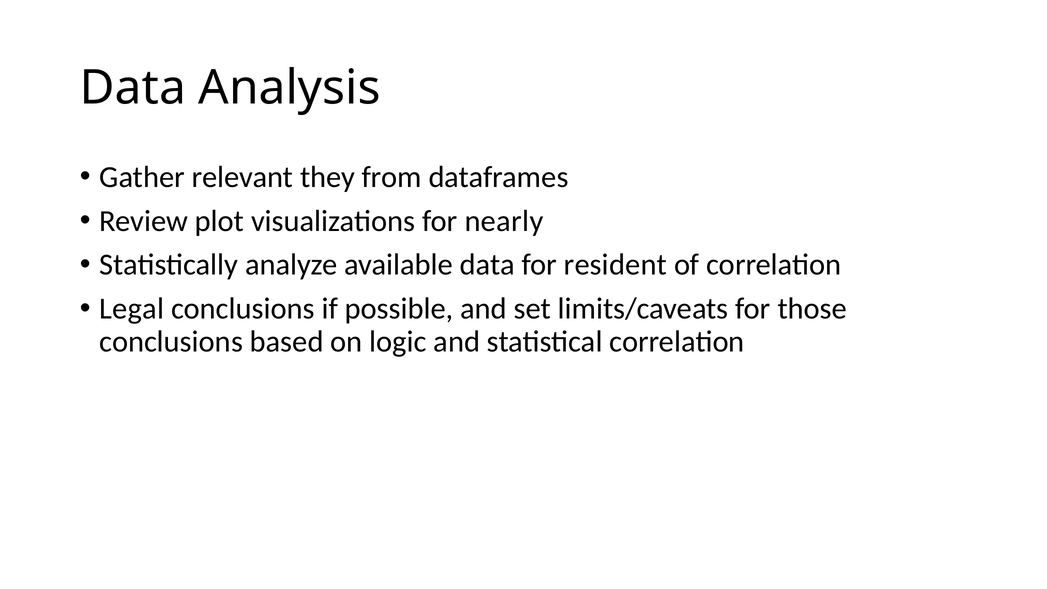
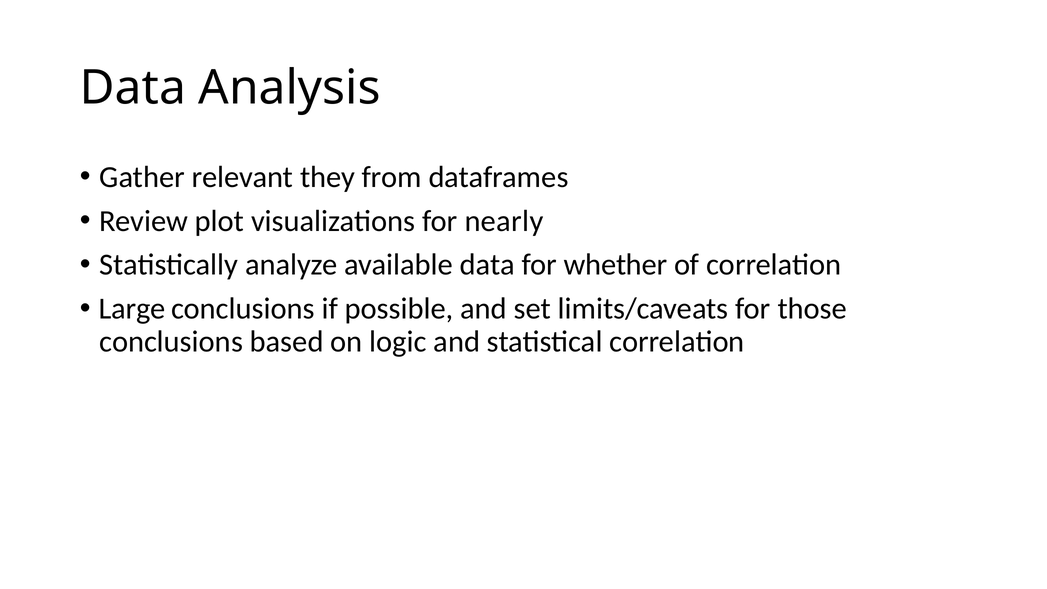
resident: resident -> whether
Legal: Legal -> Large
